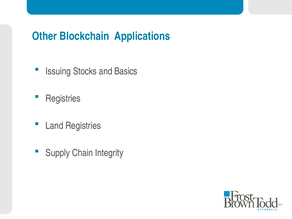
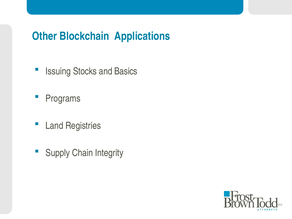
Registries at (63, 98): Registries -> Programs
